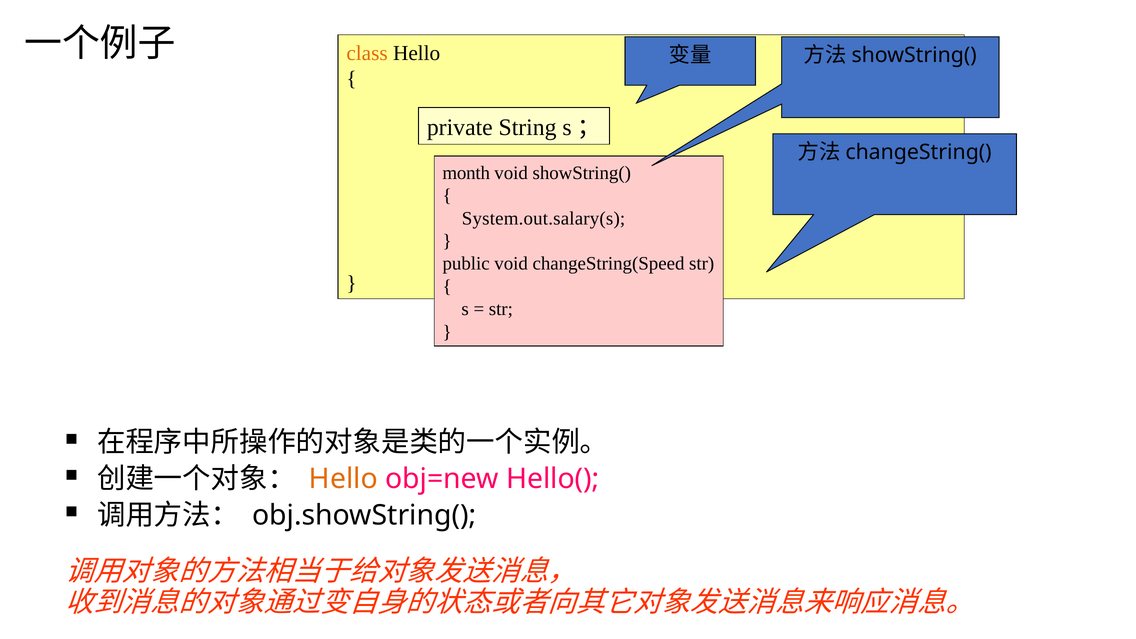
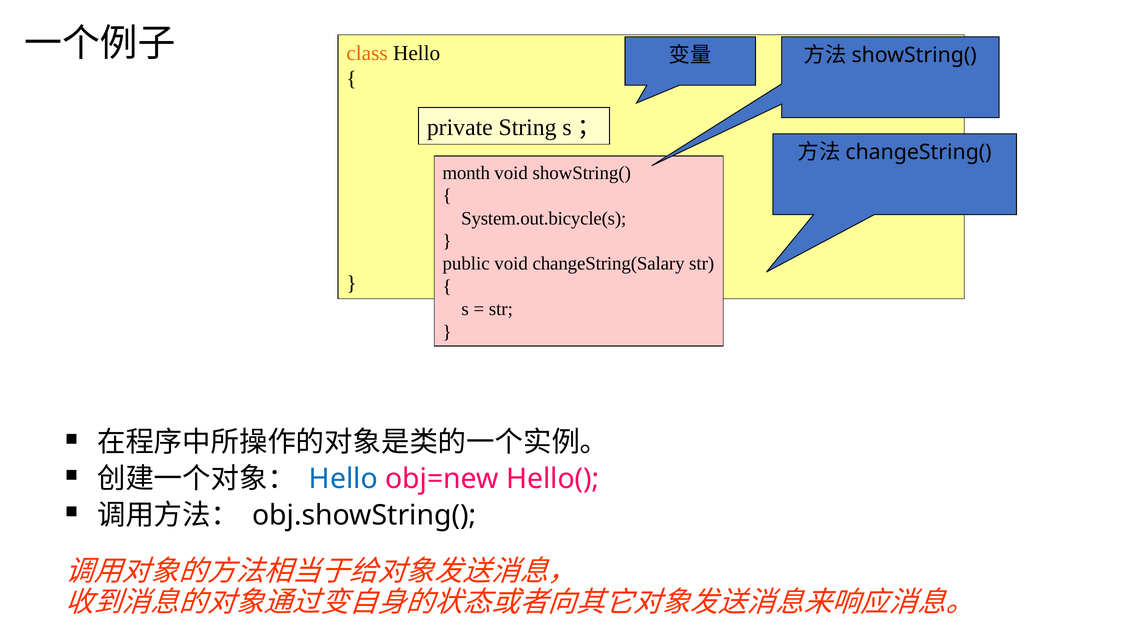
System.out.salary(s: System.out.salary(s -> System.out.bicycle(s
changeString(Speed: changeString(Speed -> changeString(Salary
Hello at (343, 479) colour: orange -> blue
